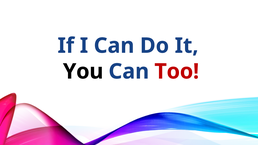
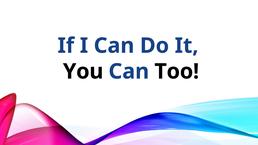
Too colour: red -> black
